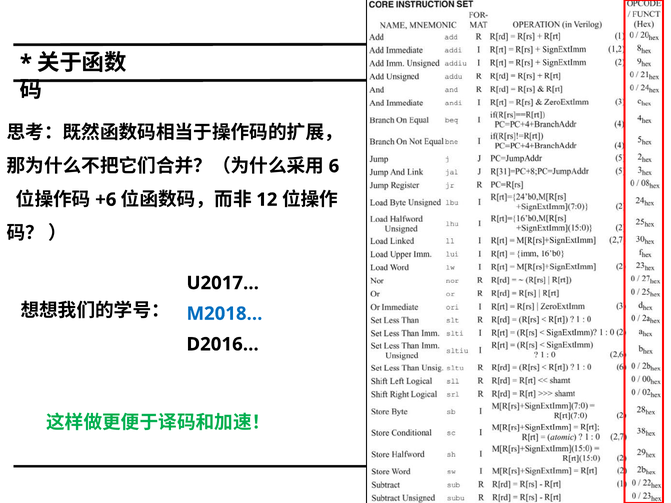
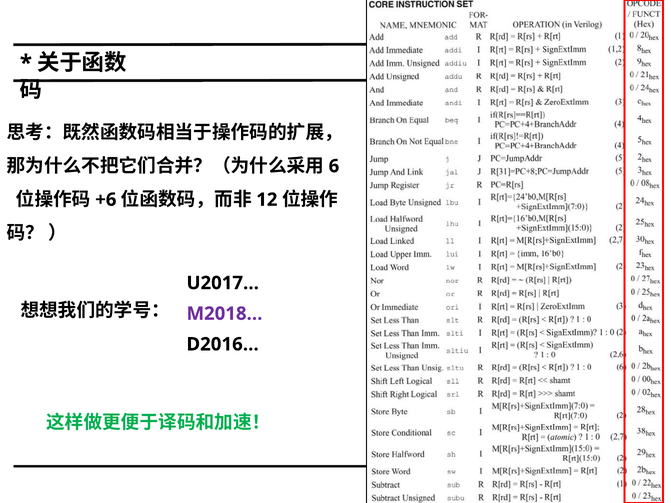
M2018… colour: blue -> purple
